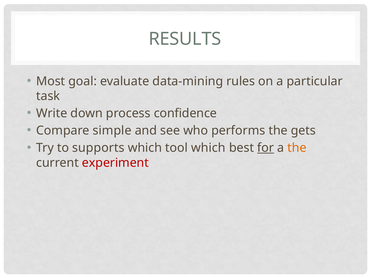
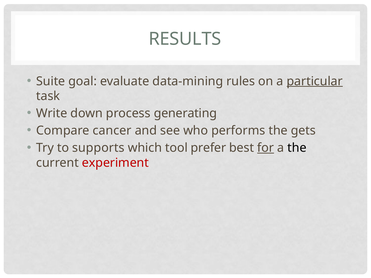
Most: Most -> Suite
particular underline: none -> present
confidence: confidence -> generating
simple: simple -> cancer
tool which: which -> prefer
the at (297, 148) colour: orange -> black
